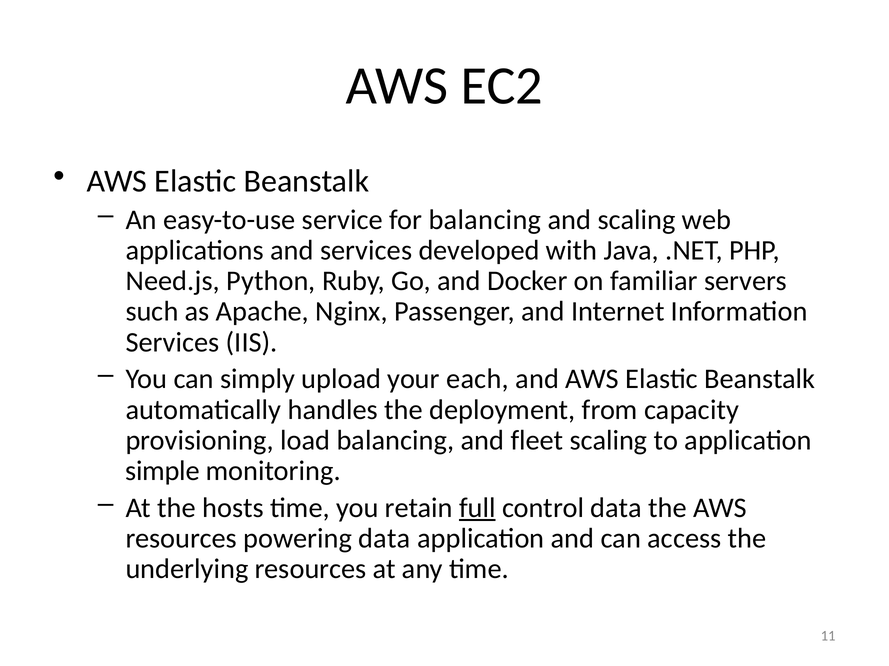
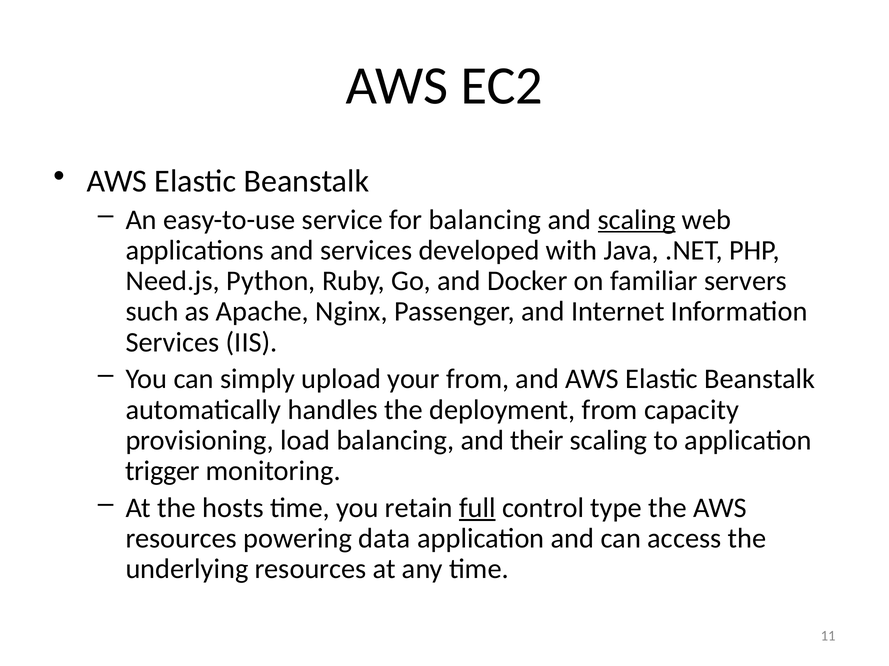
scaling at (637, 220) underline: none -> present
your each: each -> from
fleet: fleet -> their
simple: simple -> trigger
control data: data -> type
